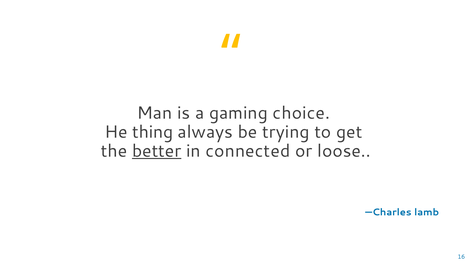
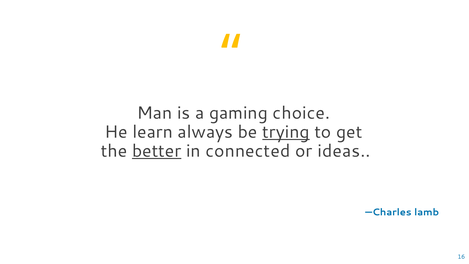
thing: thing -> learn
trying underline: none -> present
loose: loose -> ideas
